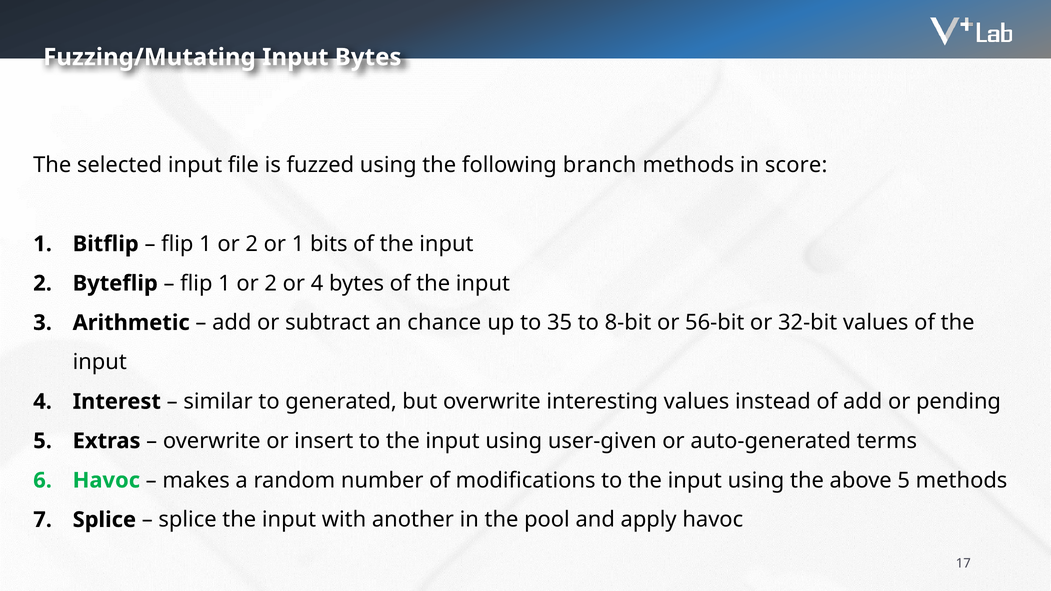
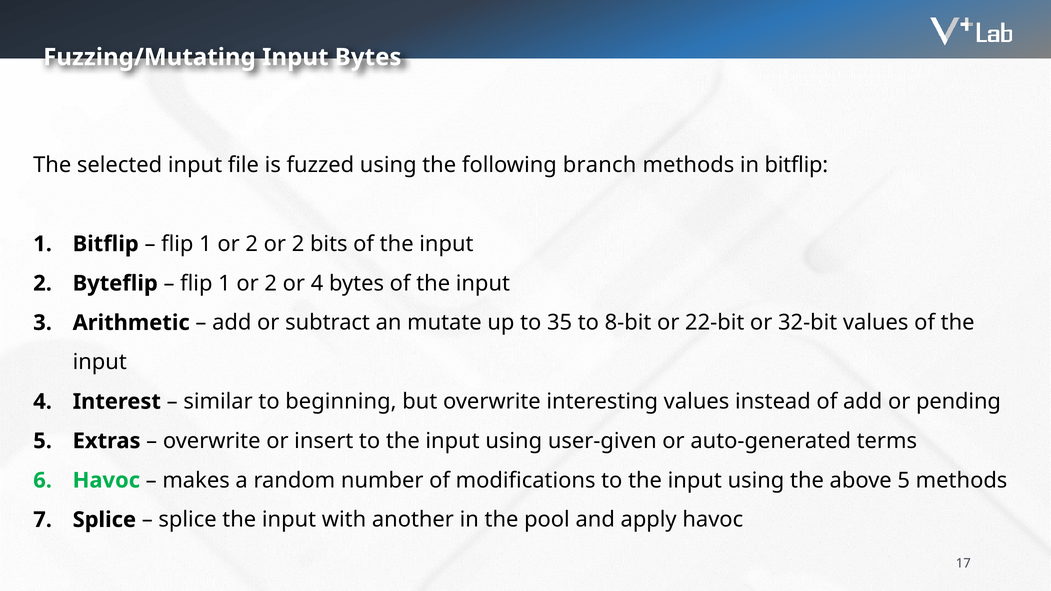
in score: score -> bitflip
2 or 1: 1 -> 2
chance: chance -> mutate
56-bit: 56-bit -> 22-bit
generated: generated -> beginning
